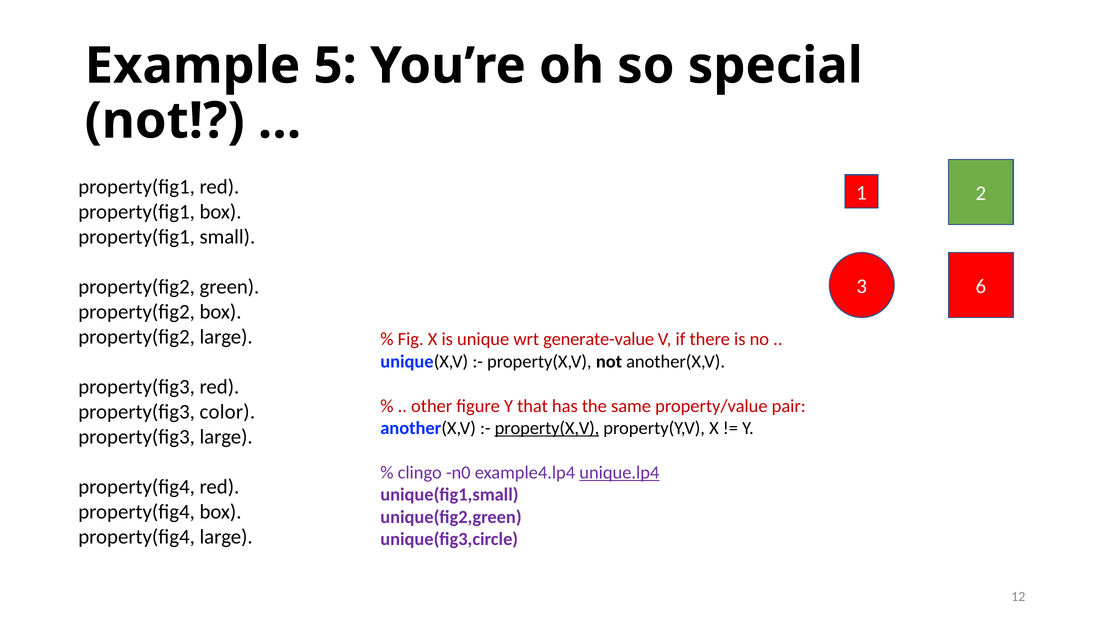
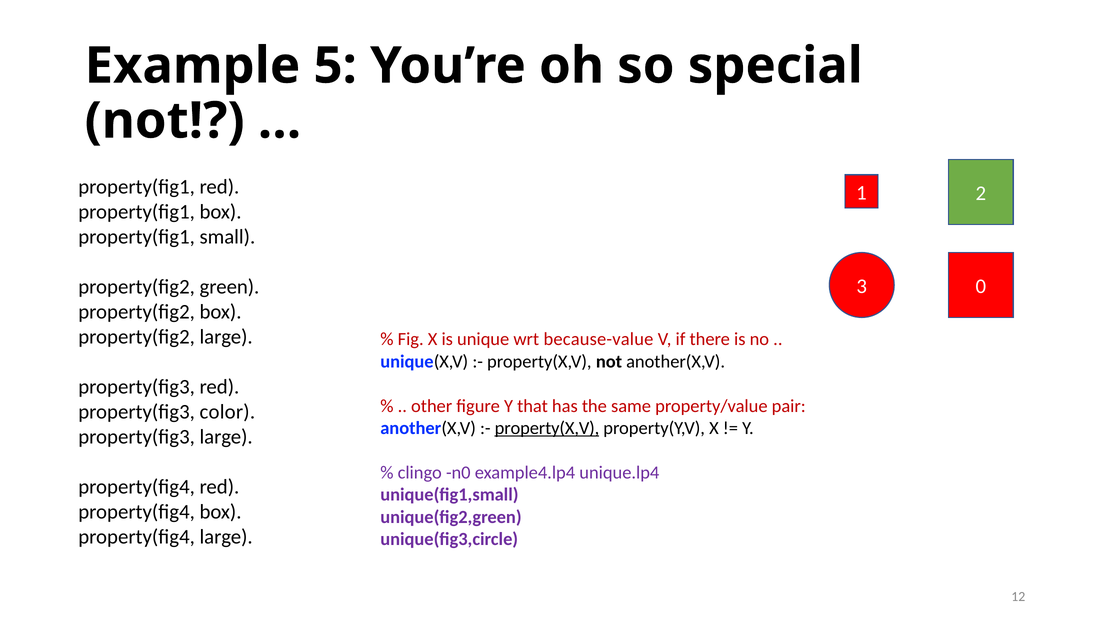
6: 6 -> 0
generate-value: generate-value -> because-value
unique.lp4 underline: present -> none
